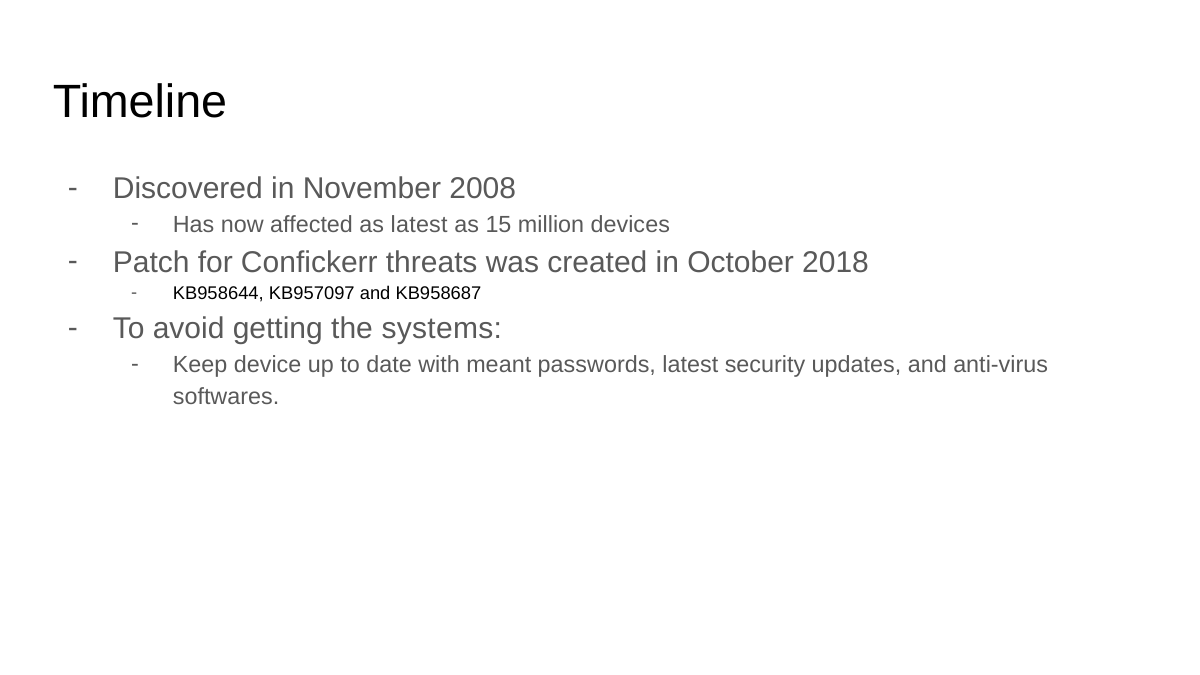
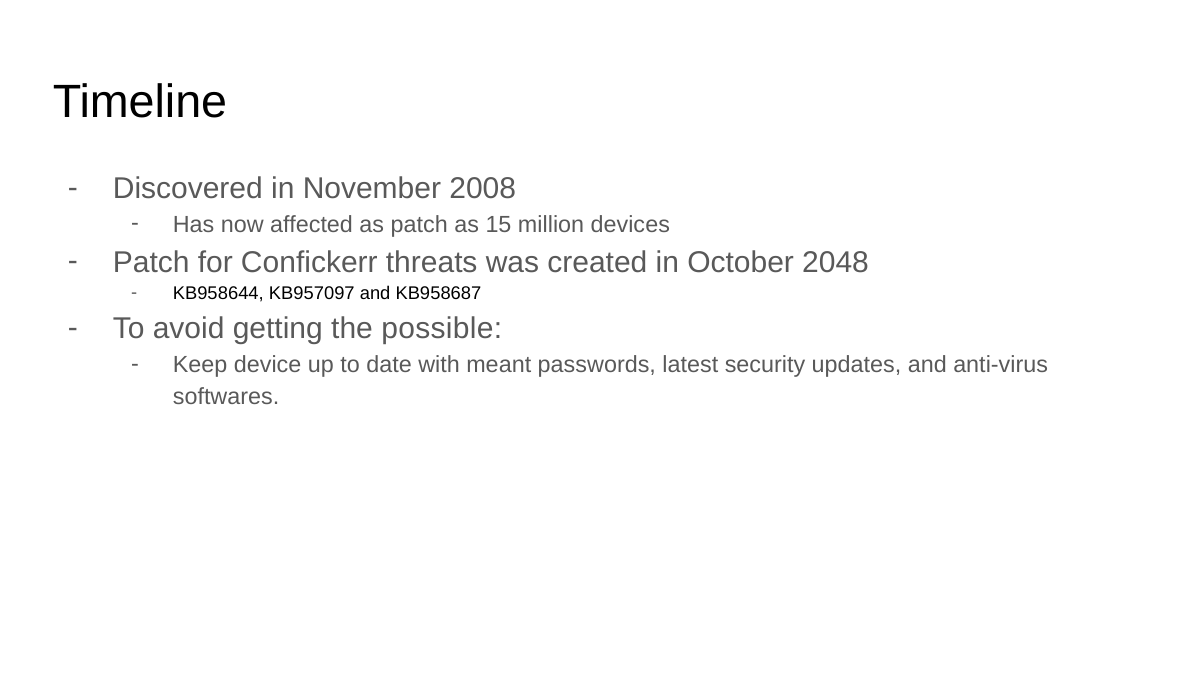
as latest: latest -> patch
2018: 2018 -> 2048
systems: systems -> possible
